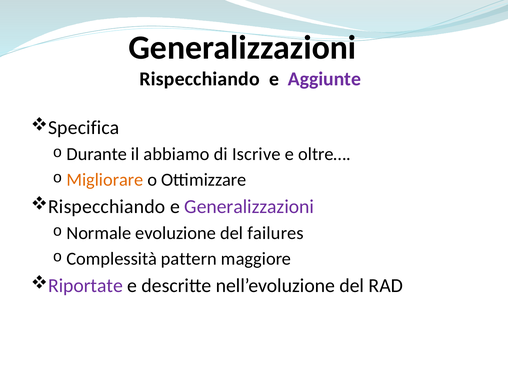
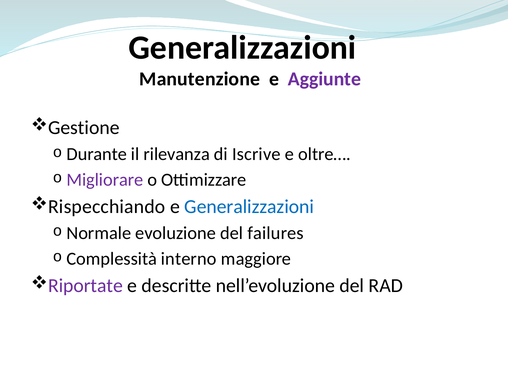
Rispecchiando at (200, 79): Rispecchiando -> Manutenzione
Specifica: Specifica -> Gestione
abbiamo: abbiamo -> rilevanza
Migliorare colour: orange -> purple
Generalizzazioni at (249, 207) colour: purple -> blue
pattern: pattern -> interno
